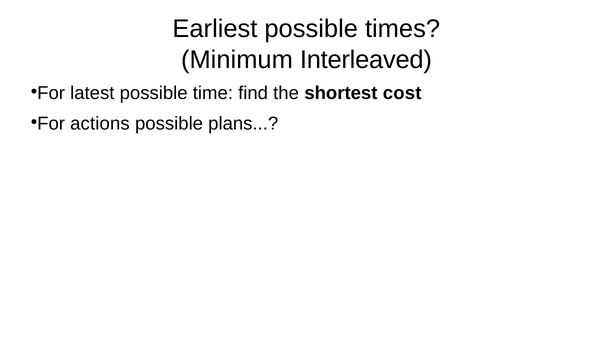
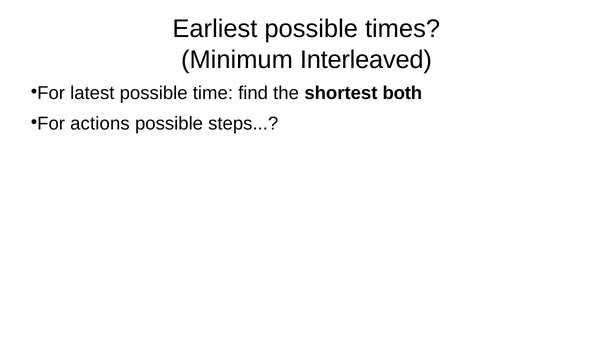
cost: cost -> both
plans: plans -> steps
